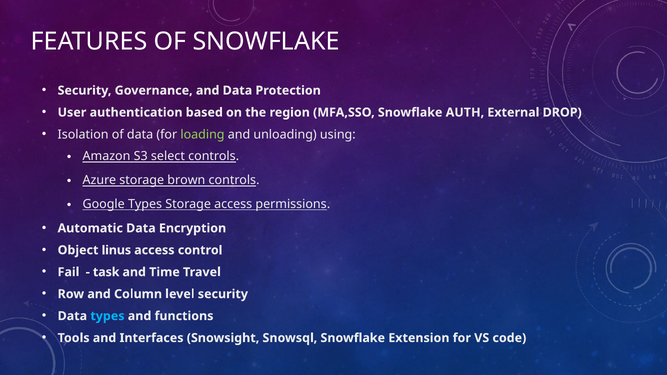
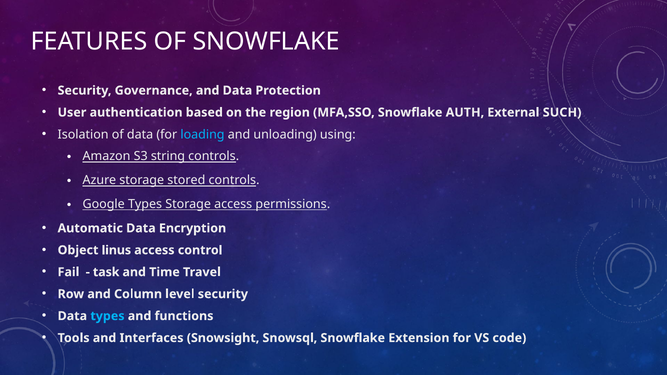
DROP: DROP -> SUCH
loading colour: light green -> light blue
select: select -> string
brown: brown -> stored
